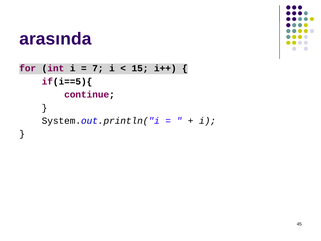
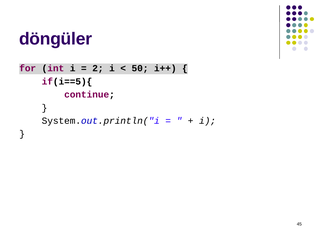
arasında: arasında -> döngüler
7: 7 -> 2
15: 15 -> 50
